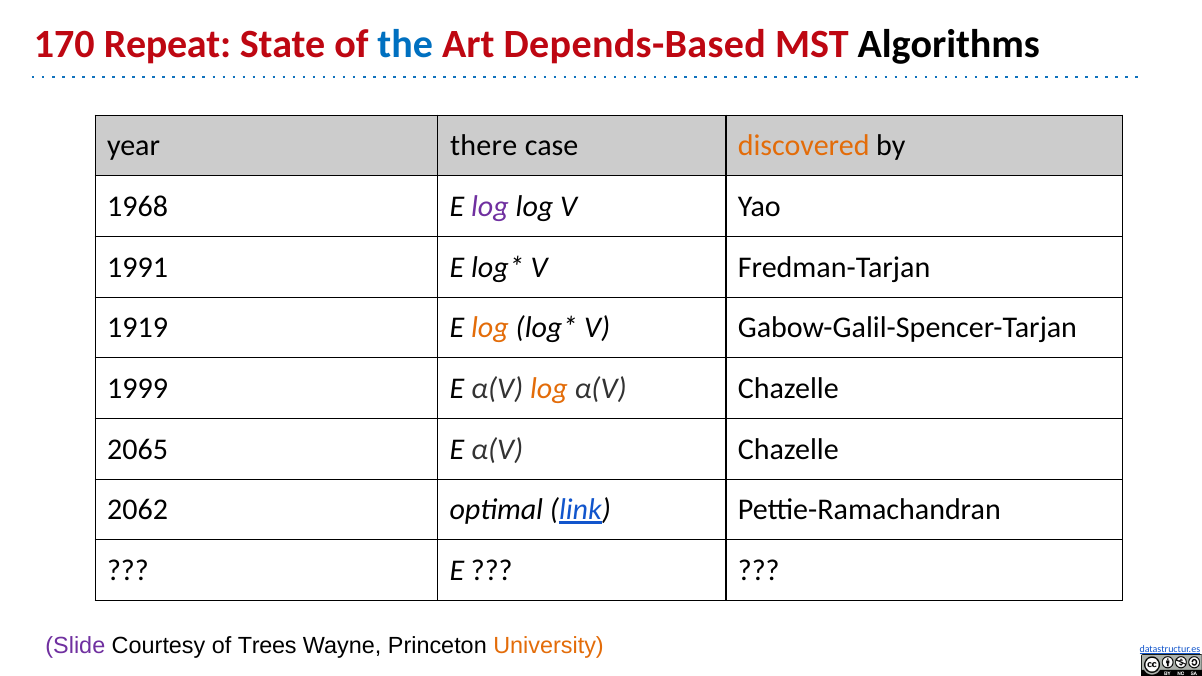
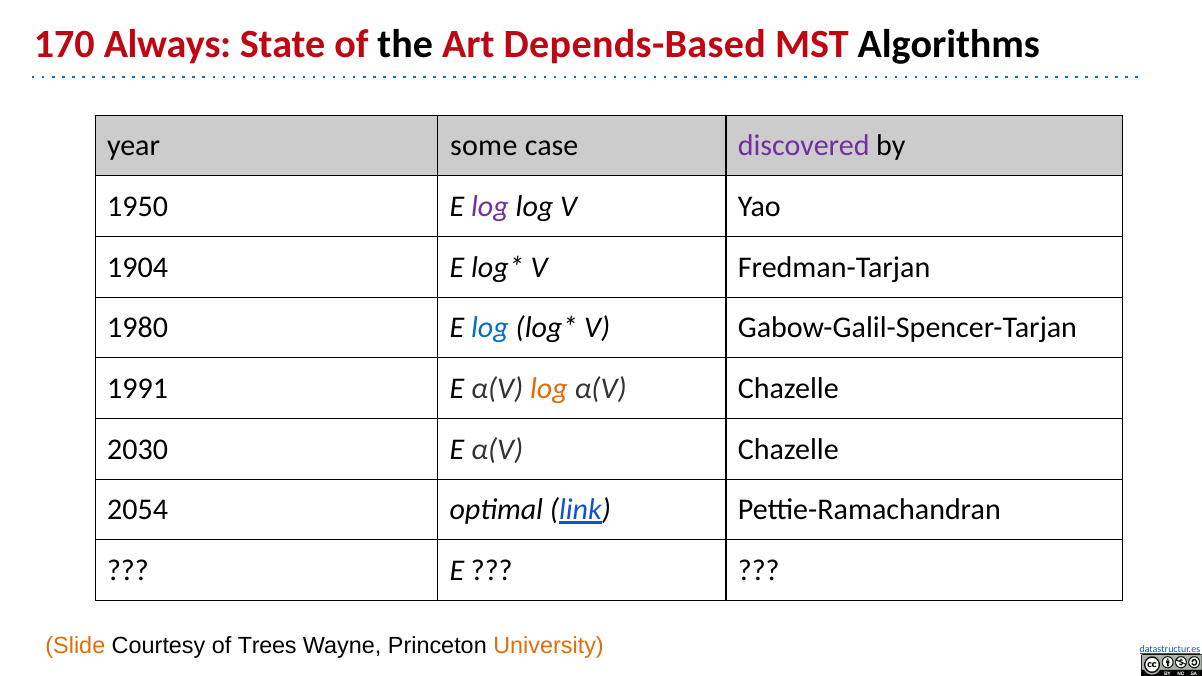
Repeat: Repeat -> Always
the colour: blue -> black
there: there -> some
discovered colour: orange -> purple
1968: 1968 -> 1950
1991: 1991 -> 1904
1919: 1919 -> 1980
log at (490, 328) colour: orange -> blue
1999: 1999 -> 1991
2065: 2065 -> 2030
2062: 2062 -> 2054
Slide colour: purple -> orange
